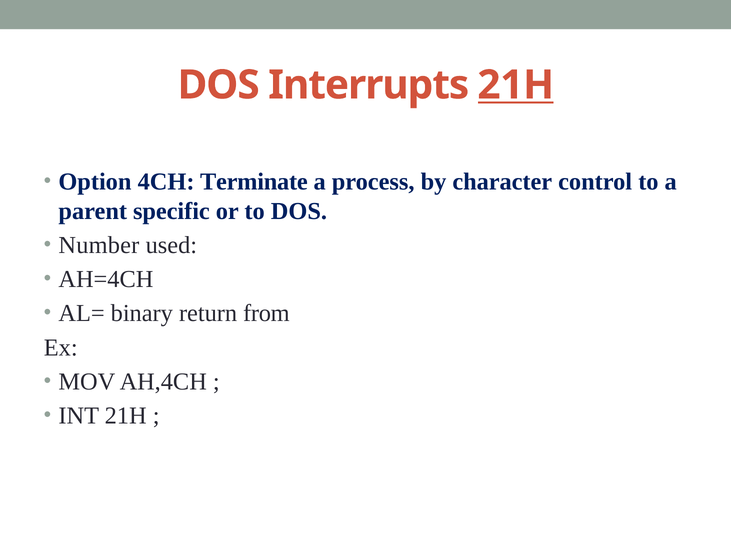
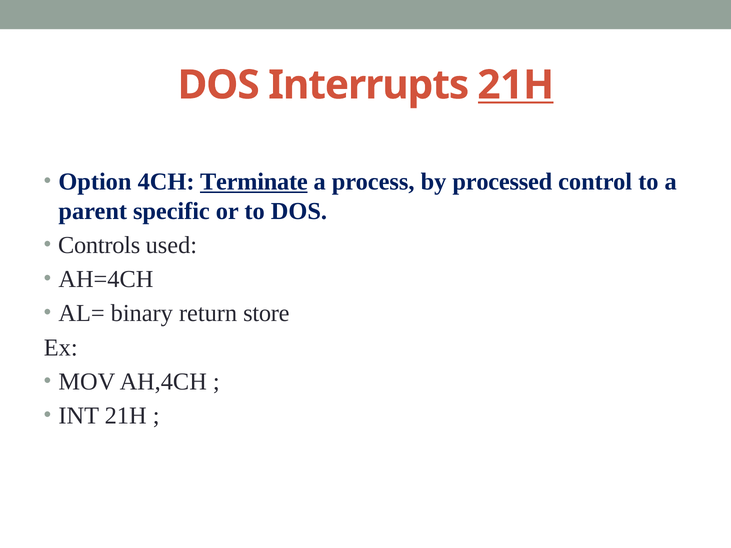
Terminate underline: none -> present
character: character -> processed
Number: Number -> Controls
from: from -> store
